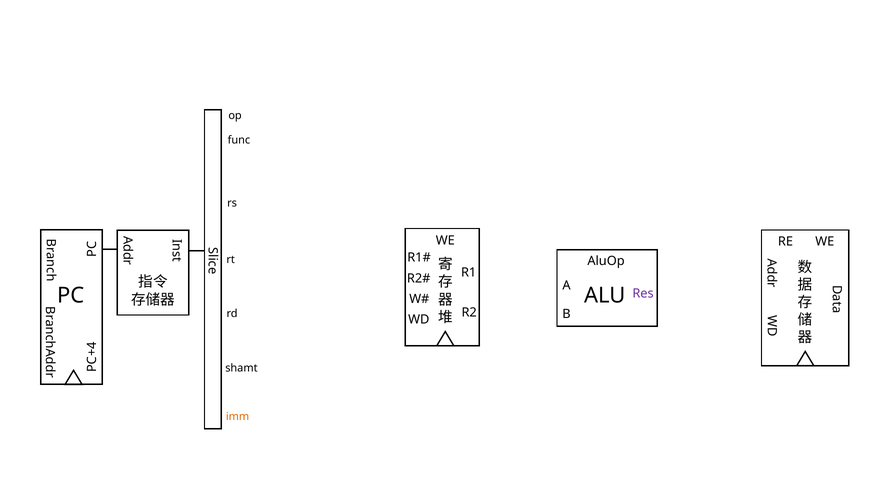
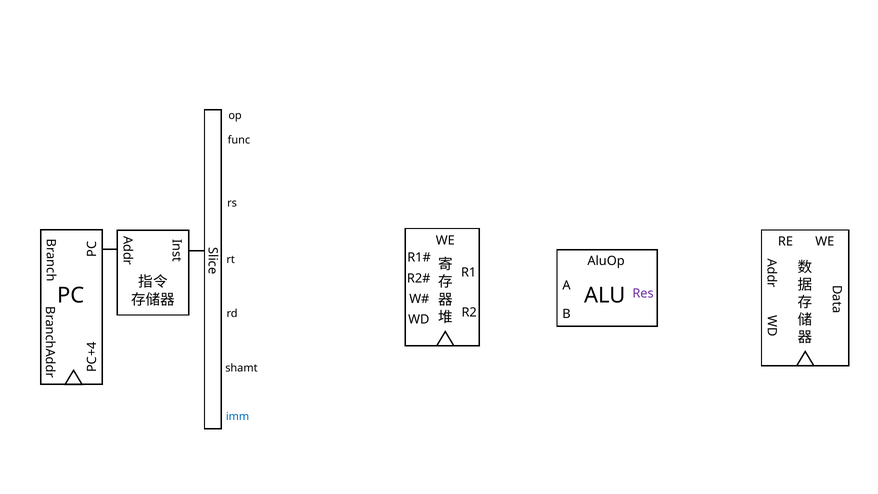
imm colour: orange -> blue
